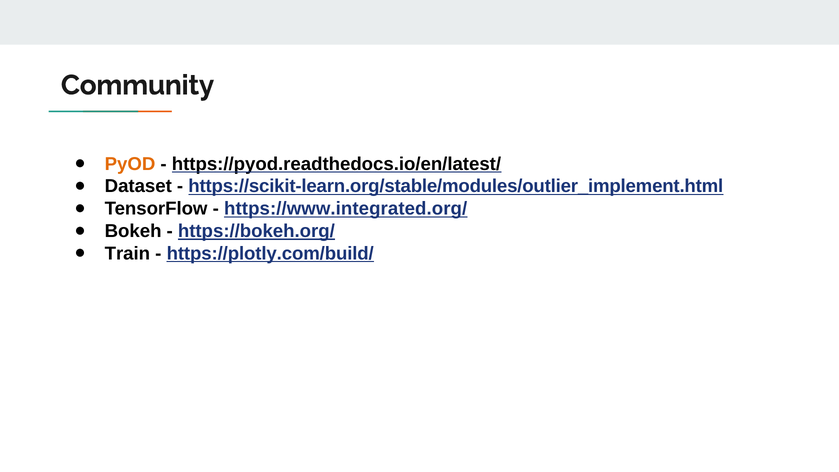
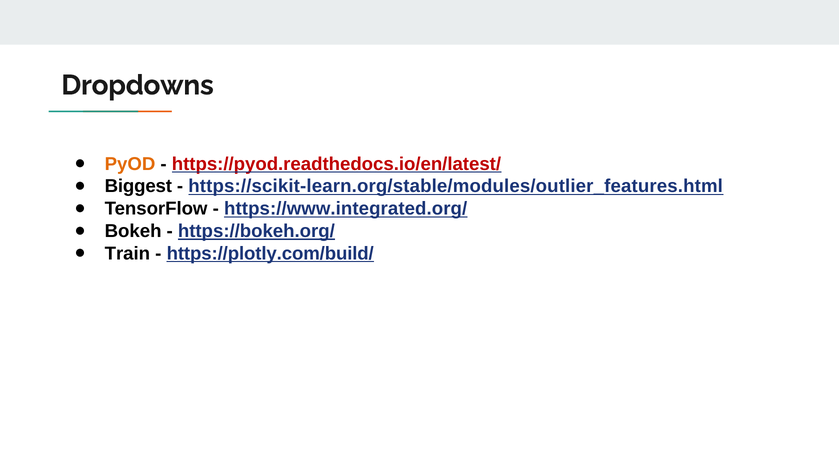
Community: Community -> Dropdowns
https://pyod.readthedocs.io/en/latest/ colour: black -> red
Dataset: Dataset -> Biggest
https://scikit-learn.org/stable/modules/outlier_implement.html: https://scikit-learn.org/stable/modules/outlier_implement.html -> https://scikit-learn.org/stable/modules/outlier_features.html
